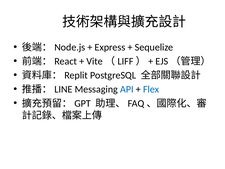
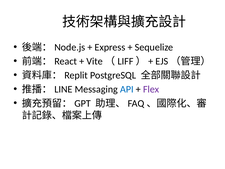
Flex colour: blue -> purple
